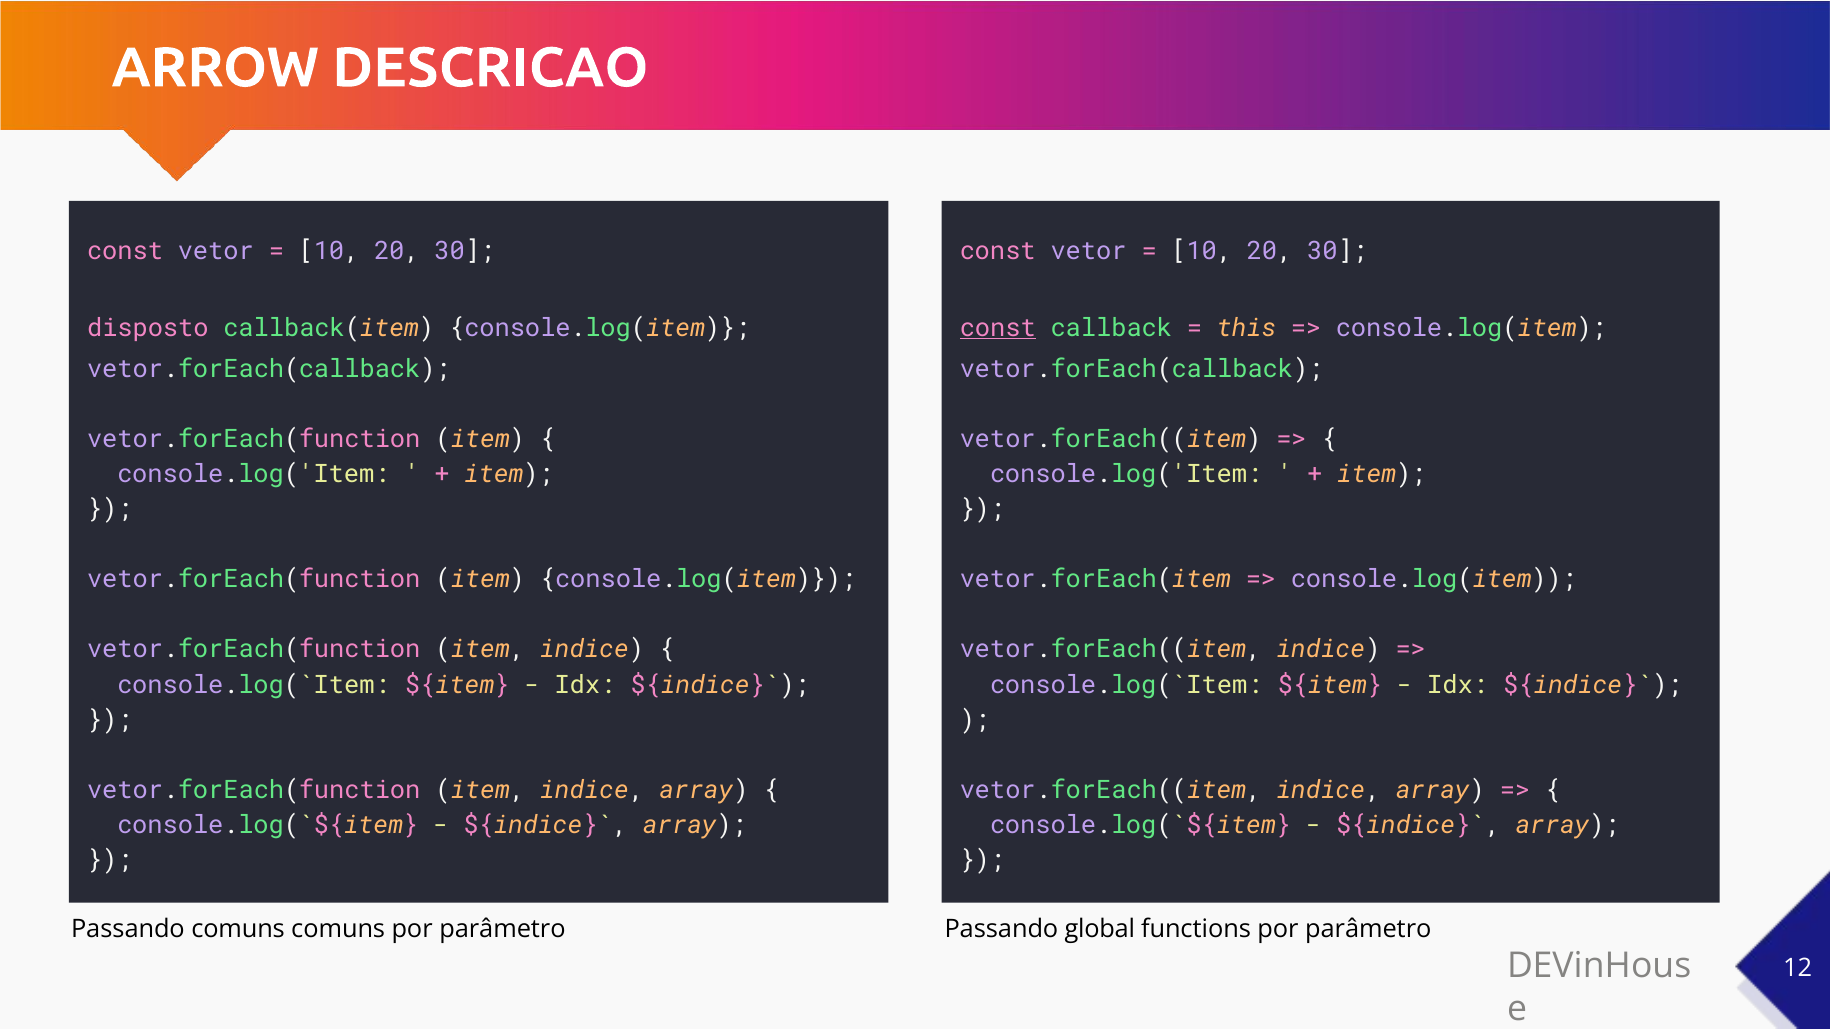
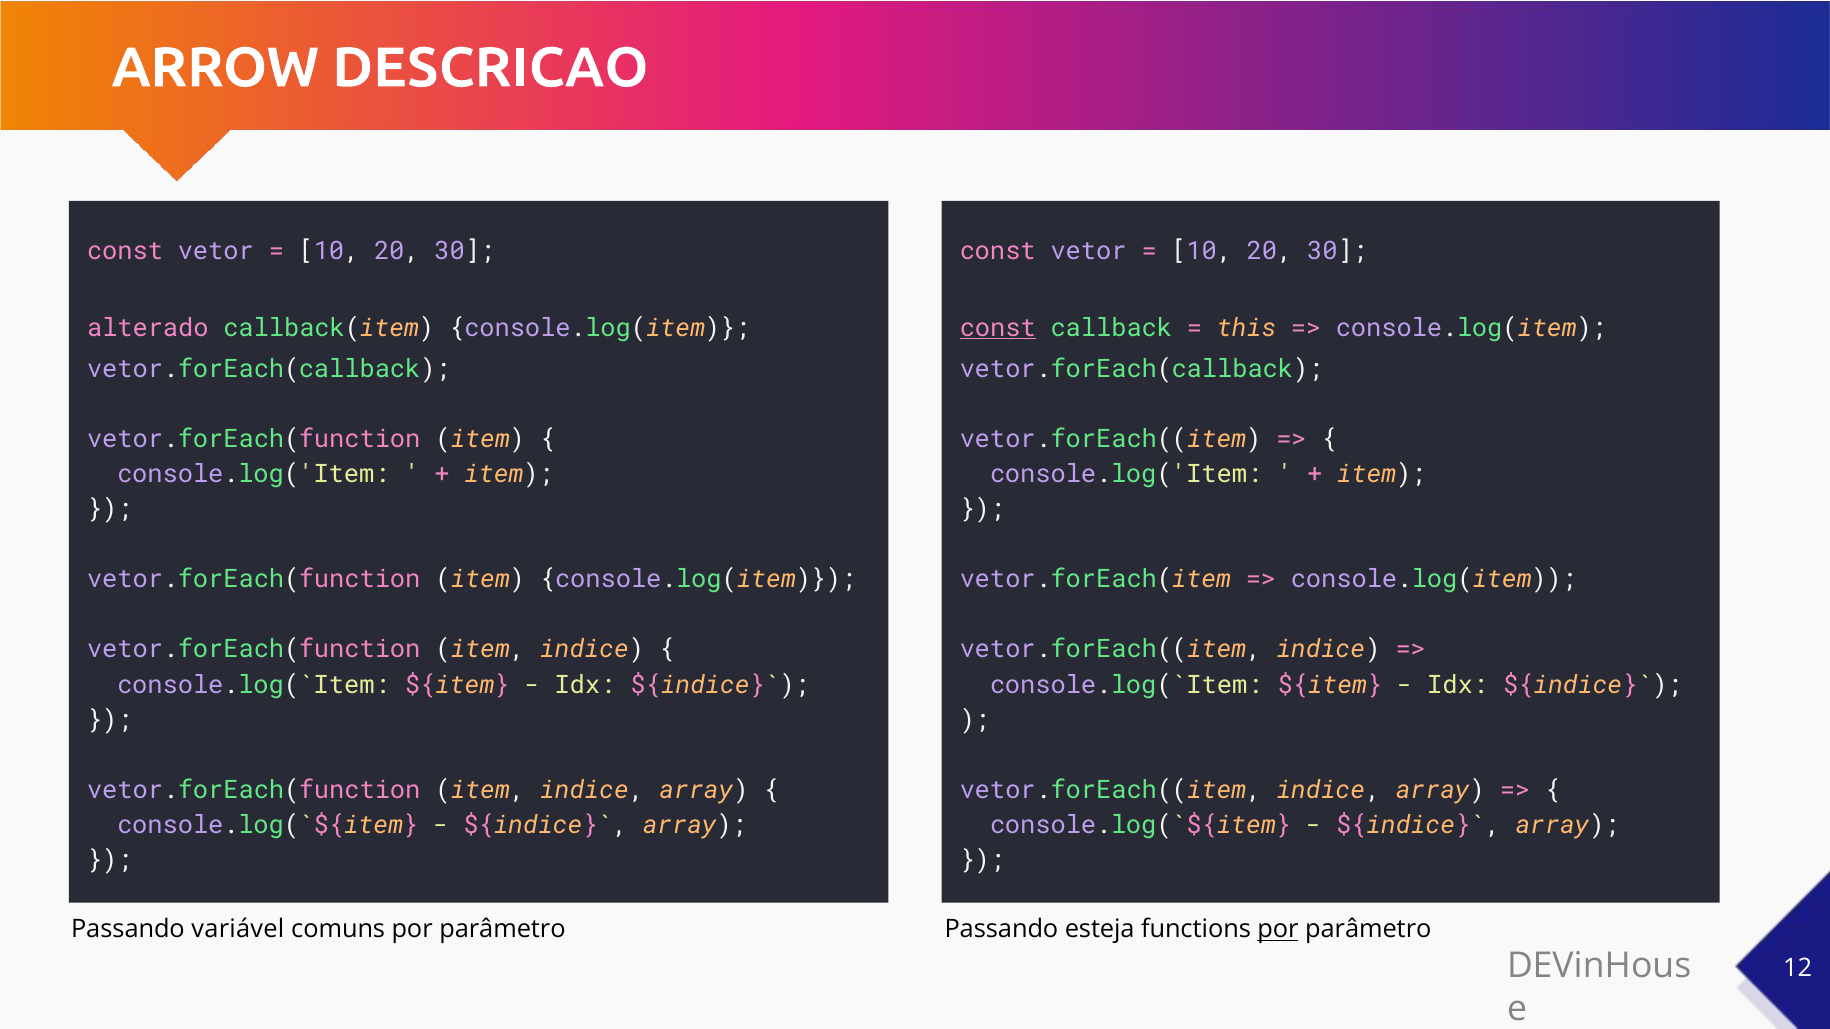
disposto: disposto -> alterado
Passando comuns: comuns -> variável
global: global -> esteja
por at (1278, 930) underline: none -> present
